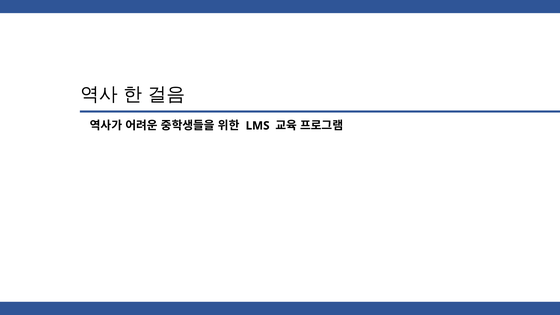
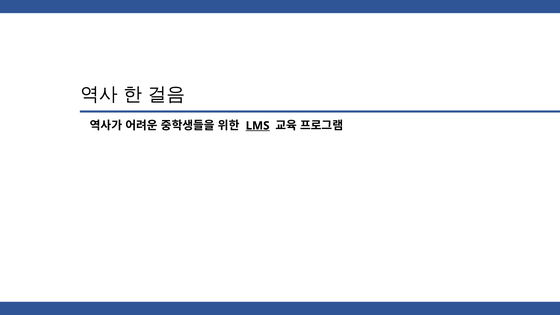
LMS underline: none -> present
